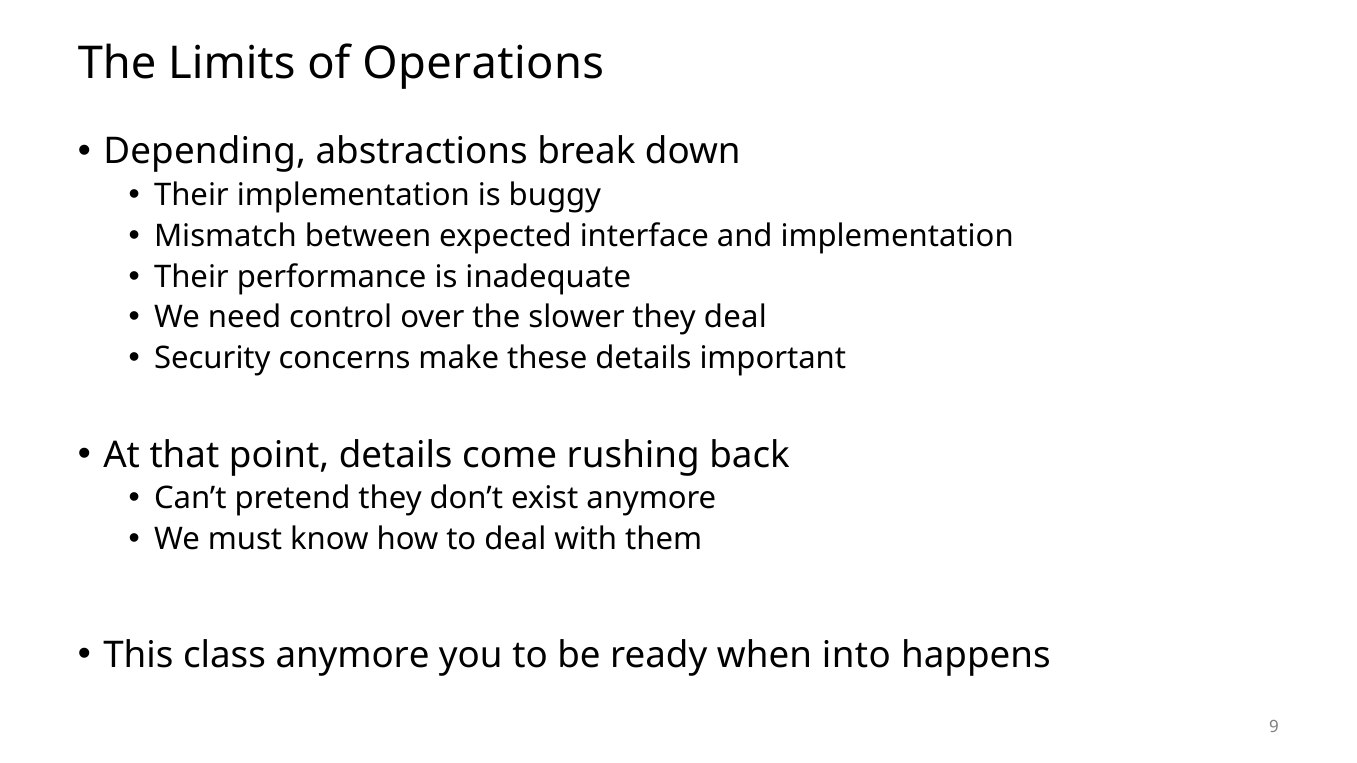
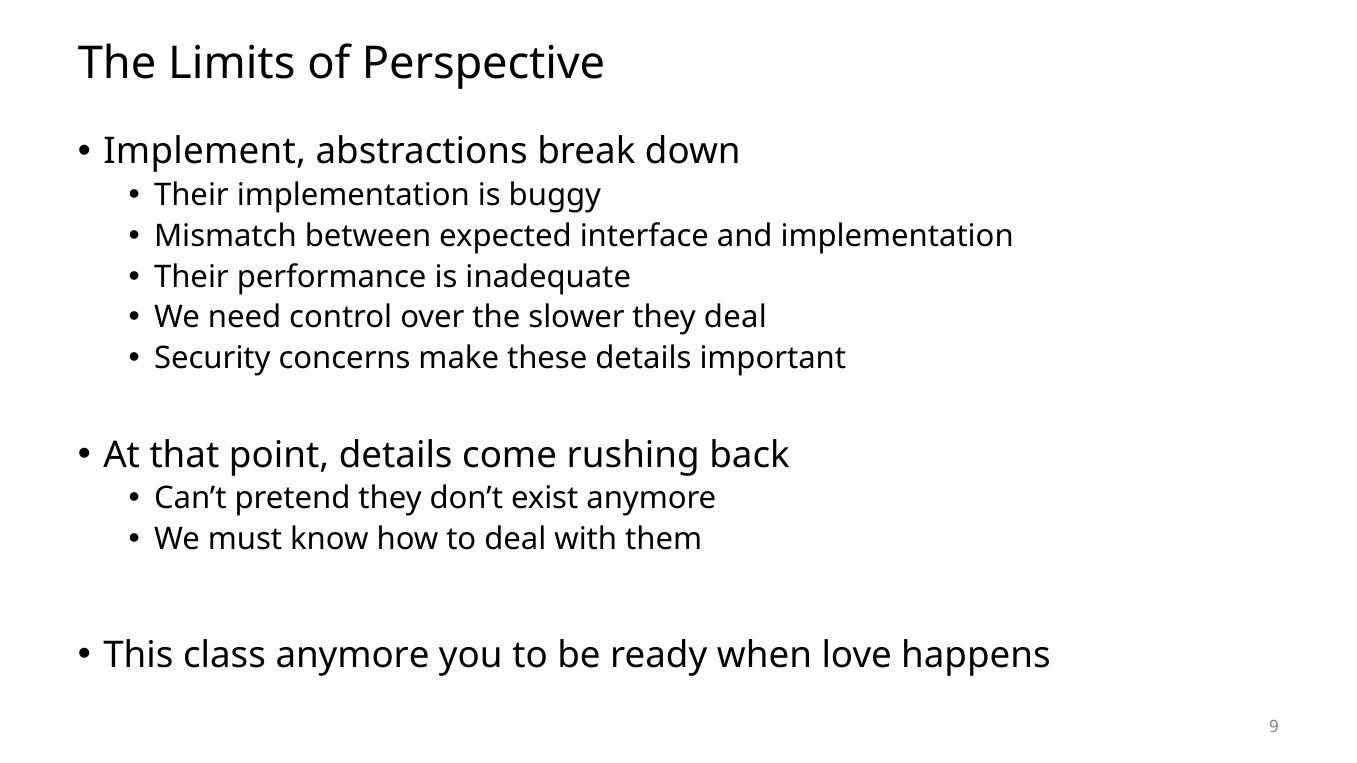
Operations: Operations -> Perspective
Depending: Depending -> Implement
into: into -> love
